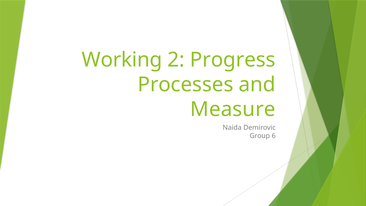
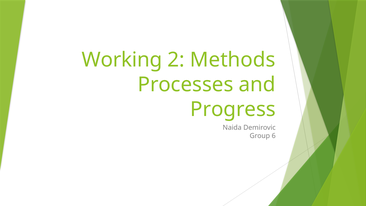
Progress: Progress -> Methods
Measure: Measure -> Progress
